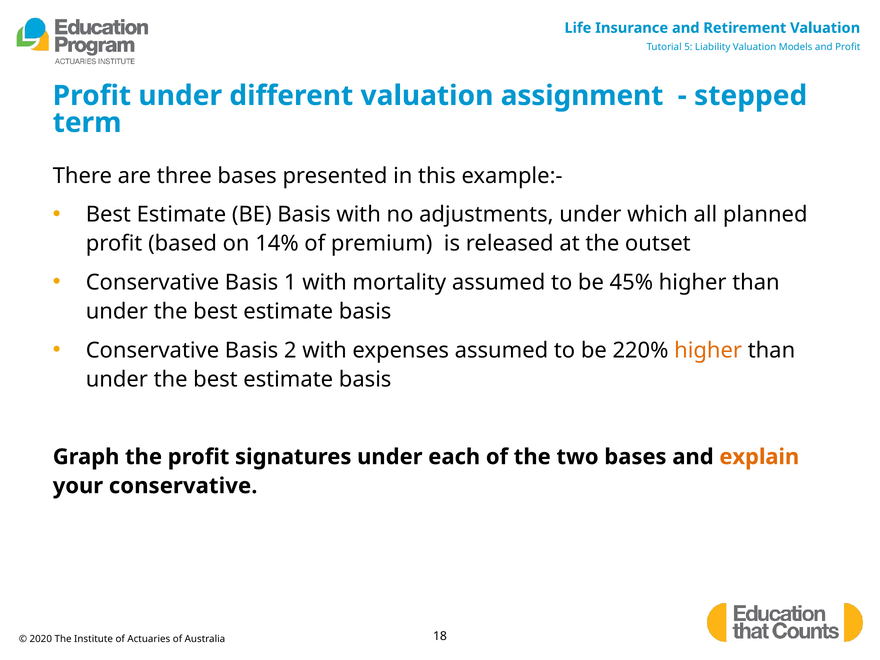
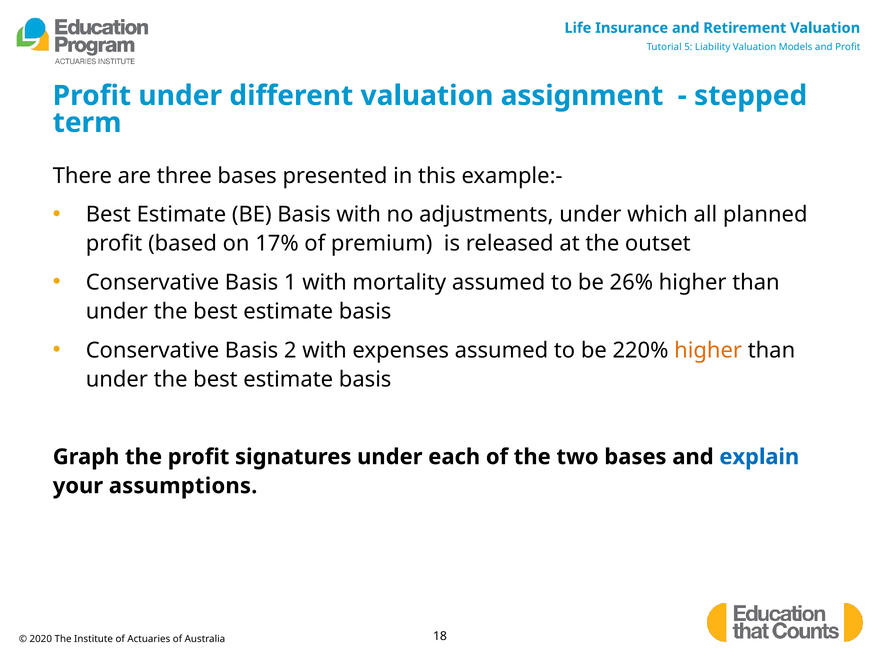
14%: 14% -> 17%
45%: 45% -> 26%
explain colour: orange -> blue
your conservative: conservative -> assumptions
